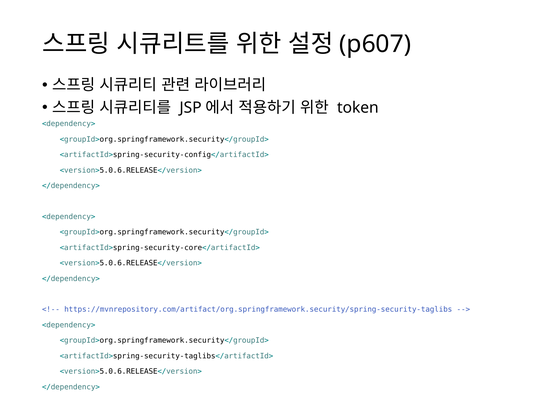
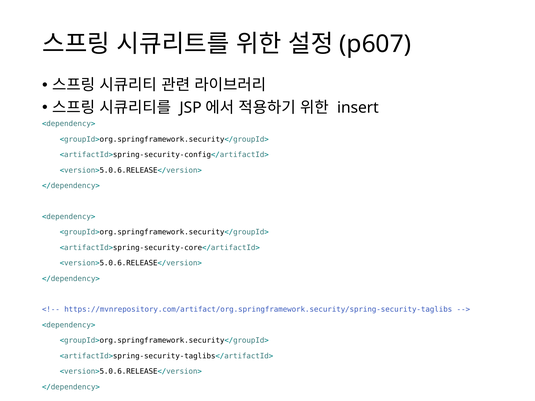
token: token -> insert
